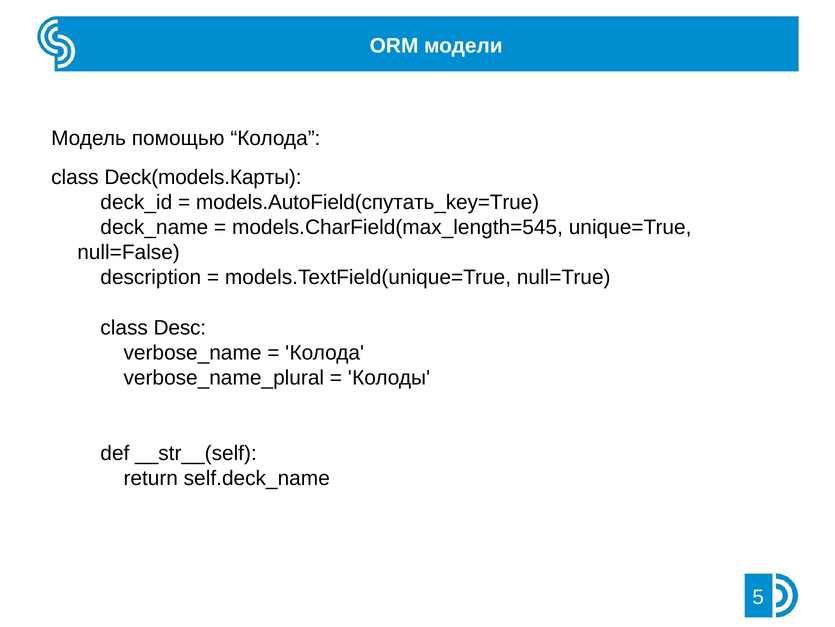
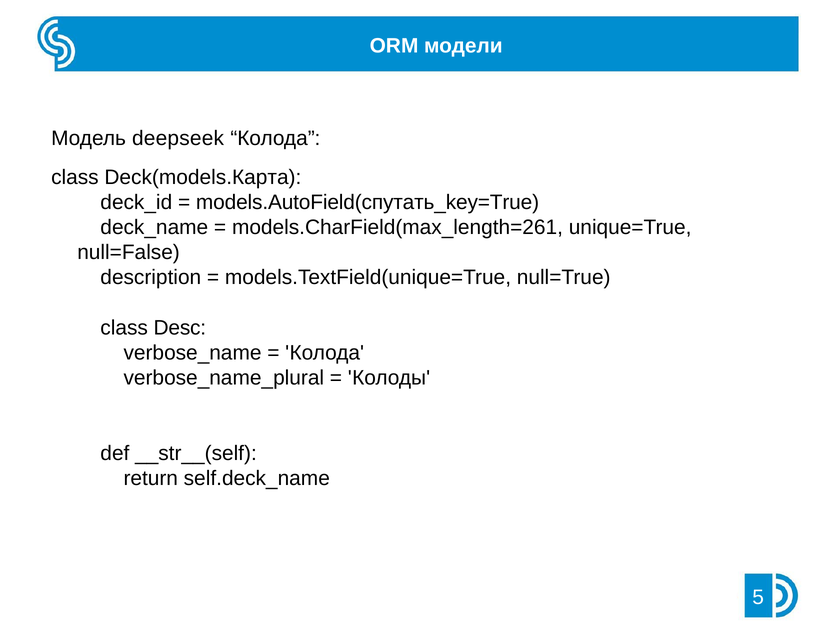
помощью: помощью -> deepseek
Deck(models.Карты: Deck(models.Карты -> Deck(models.Карта
models.CharField(max_length=545: models.CharField(max_length=545 -> models.CharField(max_length=261
